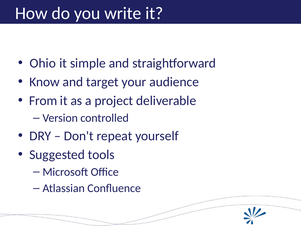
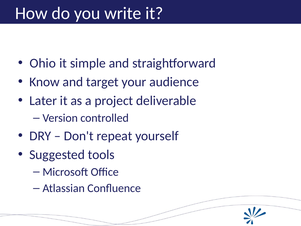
From: From -> Later
